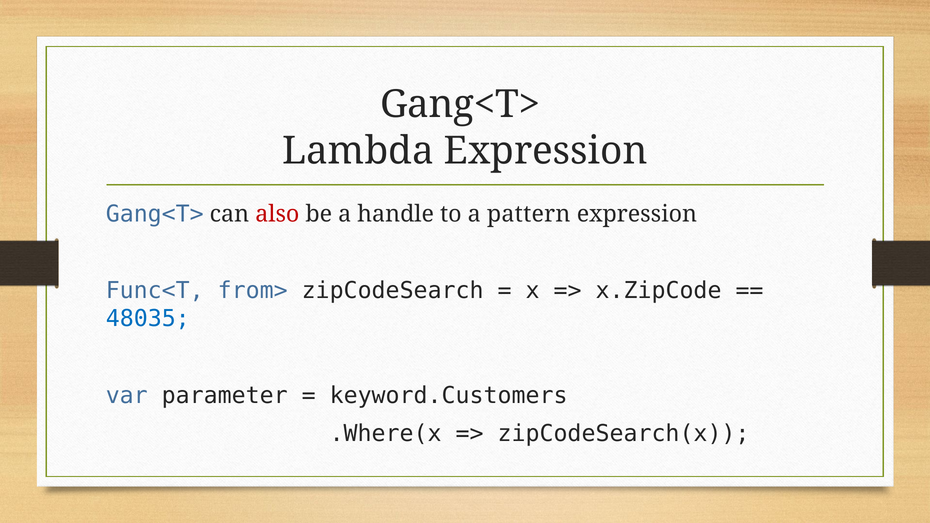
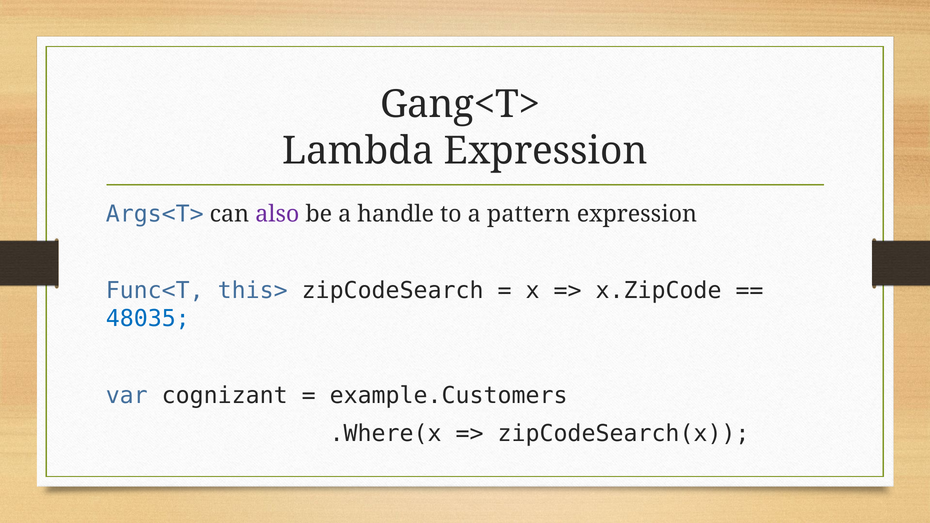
Gang<T> at (155, 214): Gang<T> -> Args<T>
also colour: red -> purple
from>: from> -> this>
parameter: parameter -> cognizant
keyword.Customers: keyword.Customers -> example.Customers
